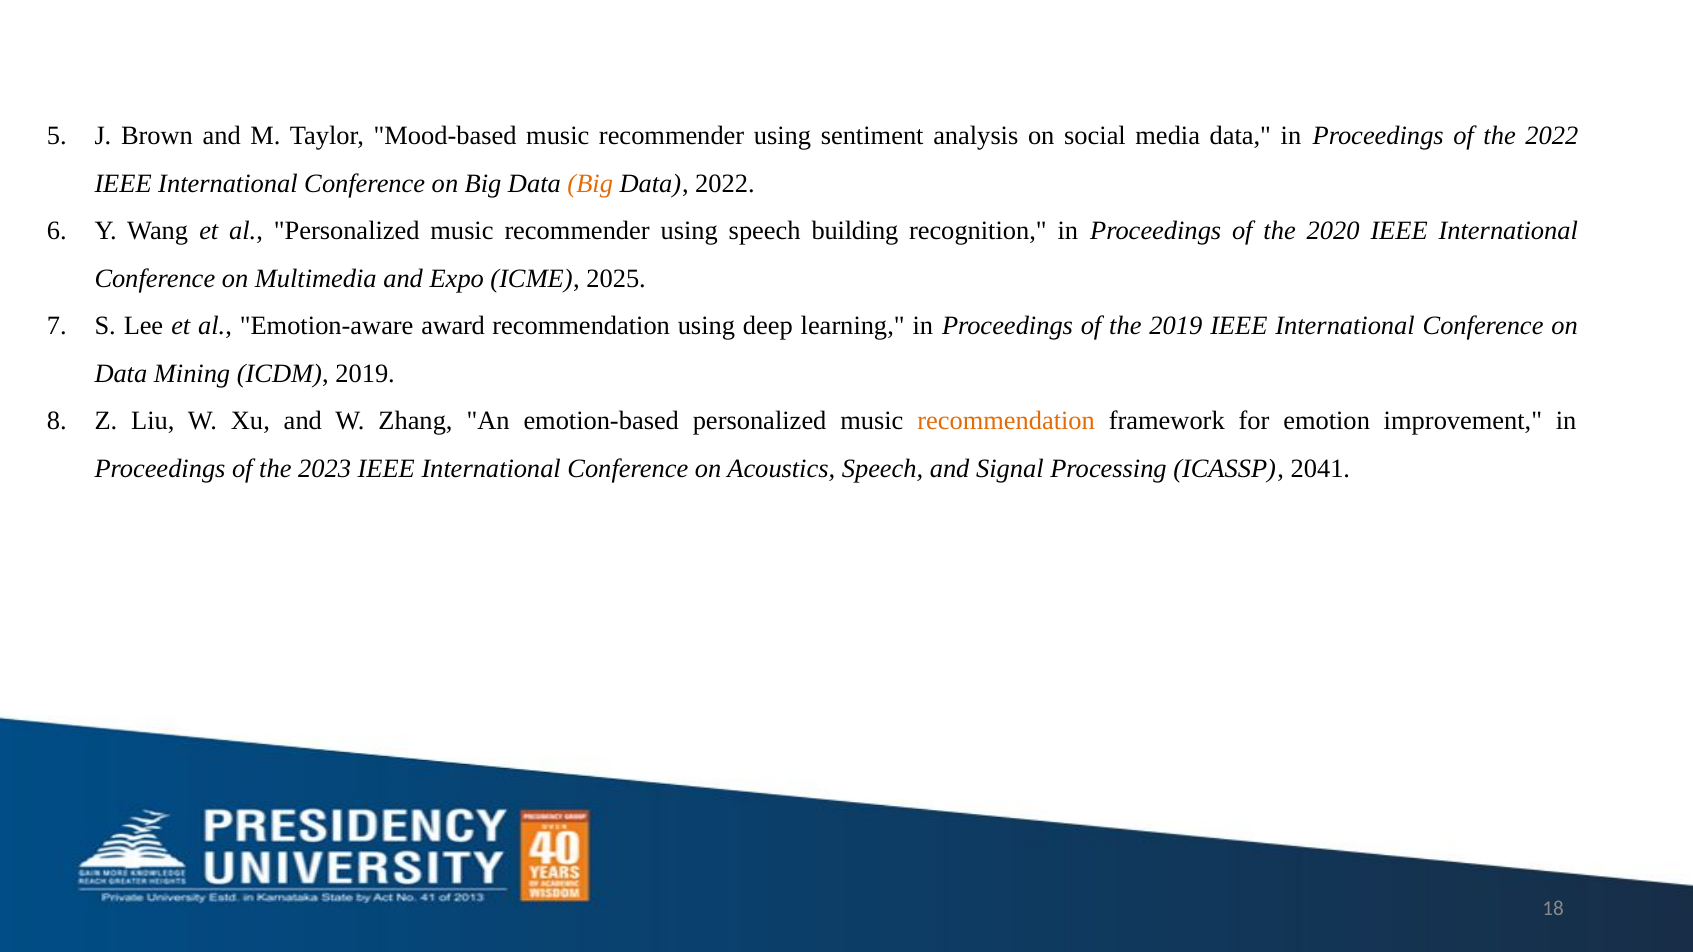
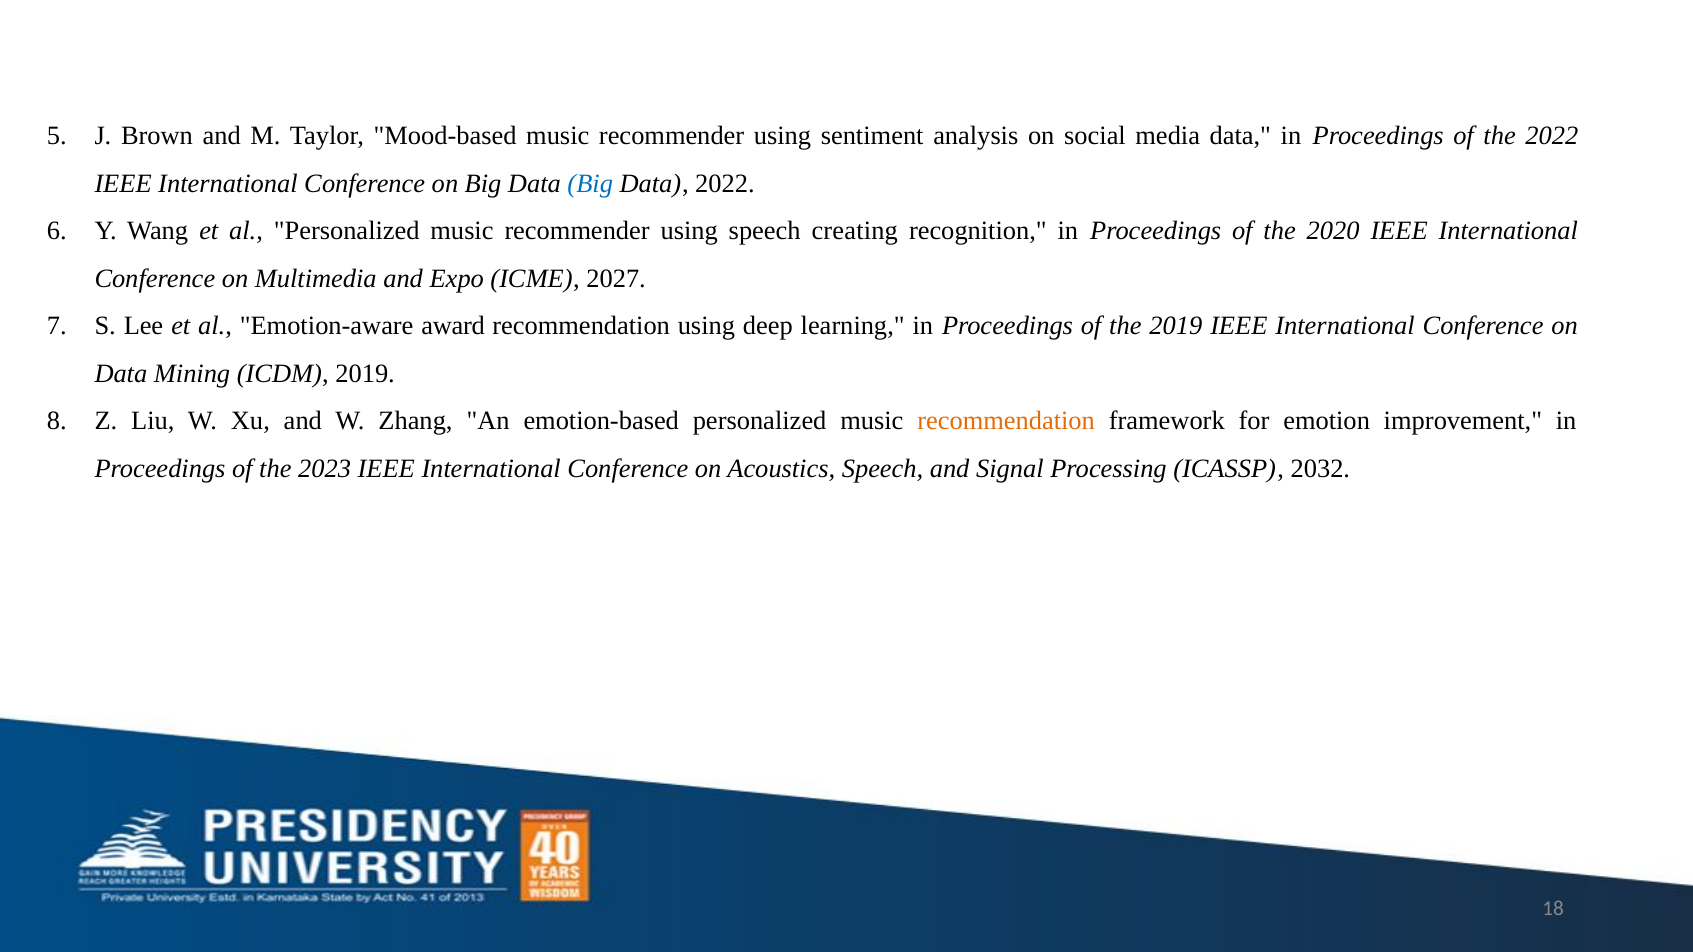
Big at (590, 183) colour: orange -> blue
building: building -> creating
2025: 2025 -> 2027
2041: 2041 -> 2032
